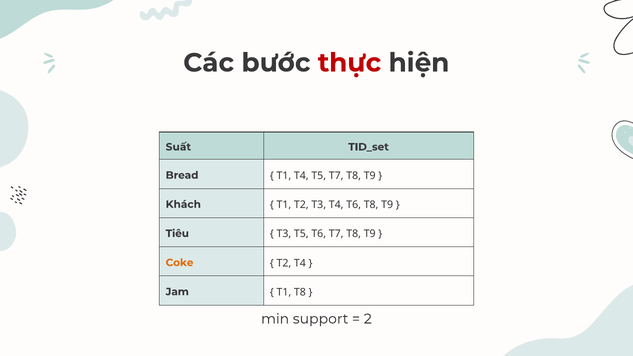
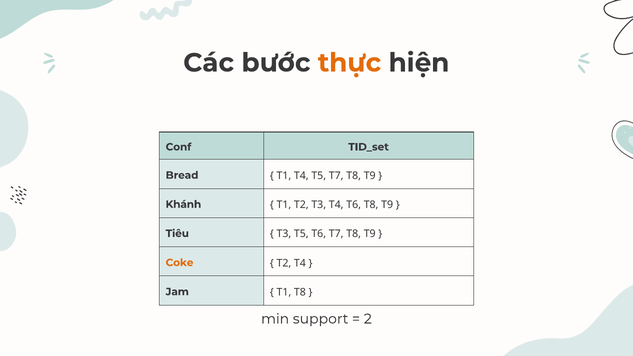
thực colour: red -> orange
Suất: Suất -> Conf
Khách: Khách -> Khánh
